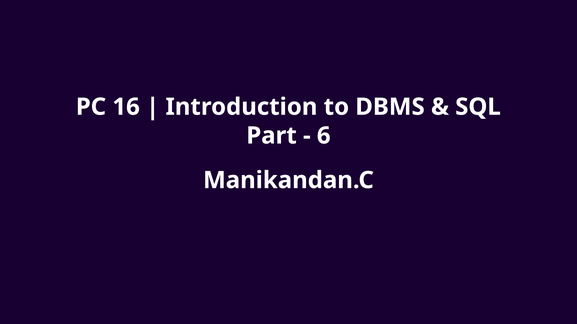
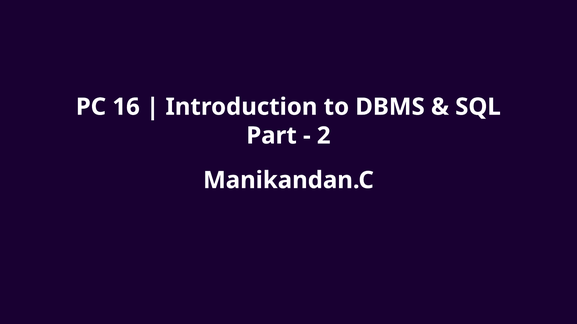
6: 6 -> 2
